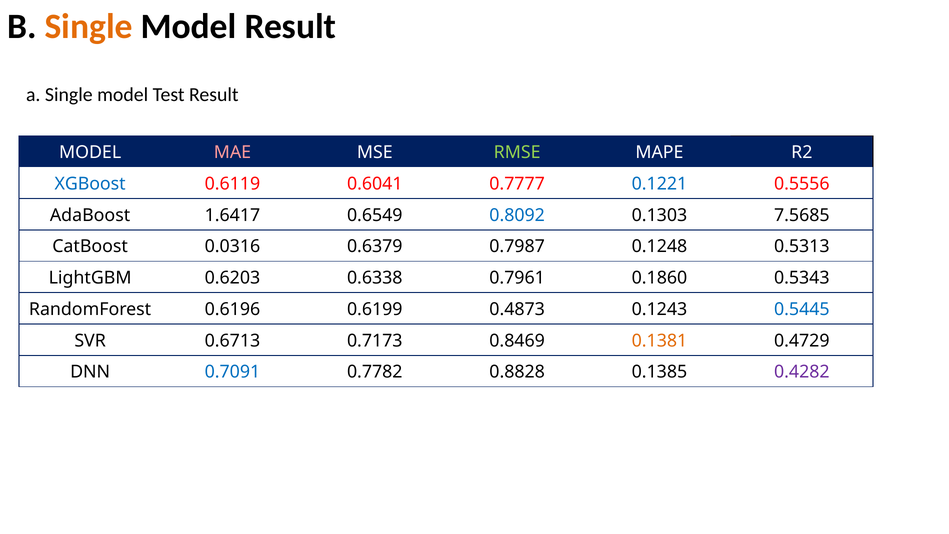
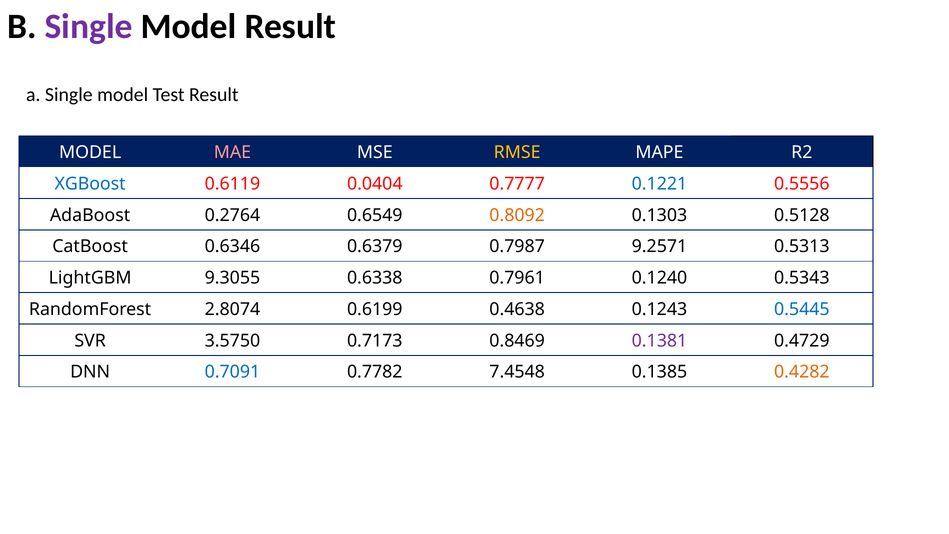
Single at (89, 27) colour: orange -> purple
RMSE colour: light green -> yellow
0.6041: 0.6041 -> 0.0404
1.6417: 1.6417 -> 0.2764
0.8092 colour: blue -> orange
7.5685: 7.5685 -> 0.5128
0.0316: 0.0316 -> 0.6346
0.1248: 0.1248 -> 9.2571
0.6203: 0.6203 -> 9.3055
0.1860: 0.1860 -> 0.1240
0.6196: 0.6196 -> 2.8074
0.4873: 0.4873 -> 0.4638
0.6713: 0.6713 -> 3.5750
0.1381 colour: orange -> purple
0.8828: 0.8828 -> 7.4548
0.4282 colour: purple -> orange
